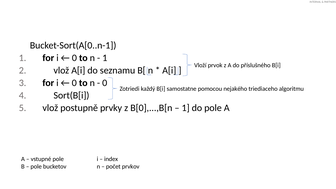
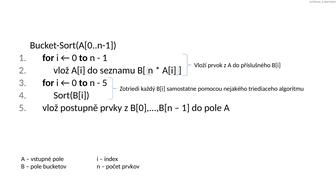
0 at (105, 83): 0 -> 5
